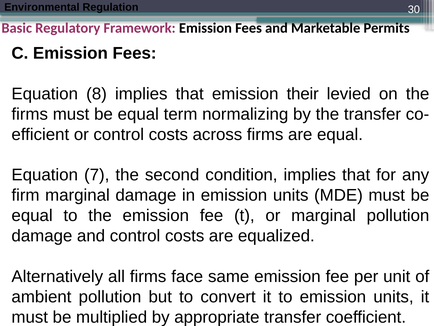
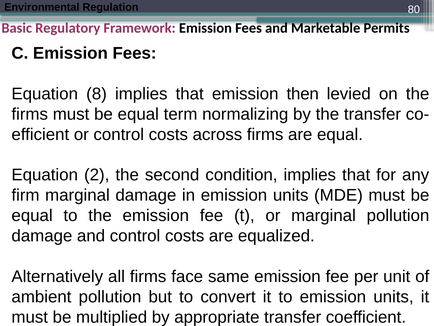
30: 30 -> 80
their: their -> then
7: 7 -> 2
